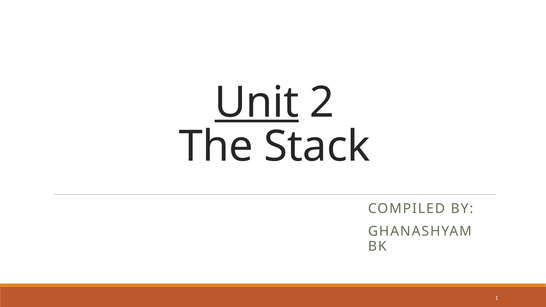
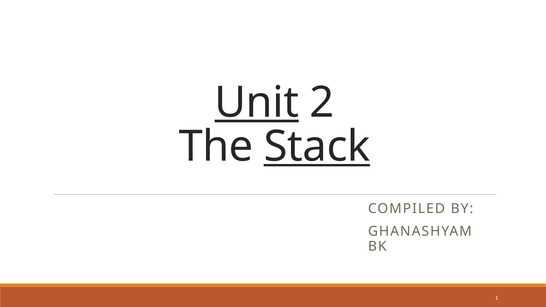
Stack underline: none -> present
